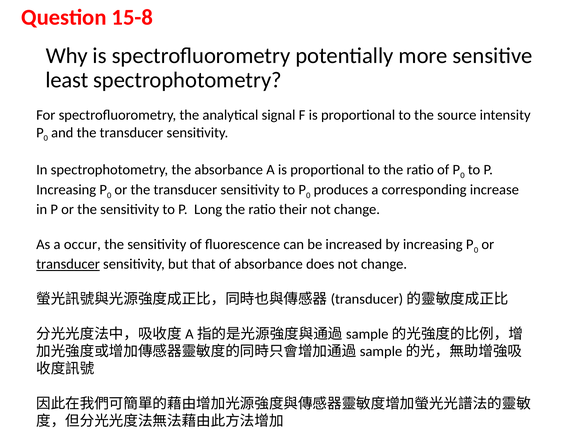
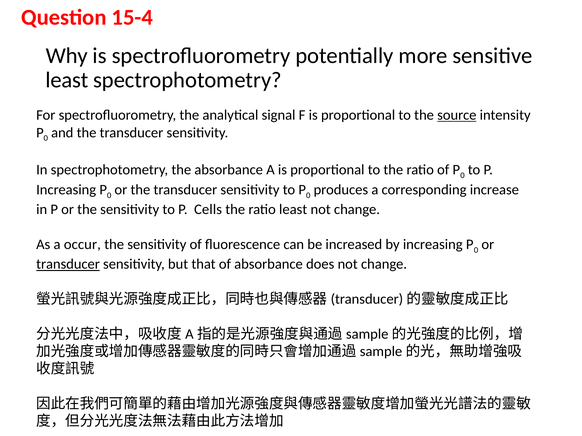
15-8: 15-8 -> 15-4
source underline: none -> present
Long: Long -> Cells
ratio their: their -> least
